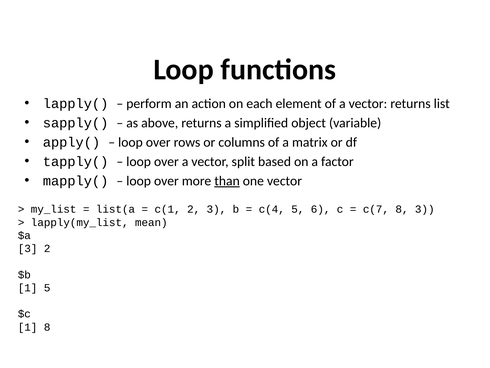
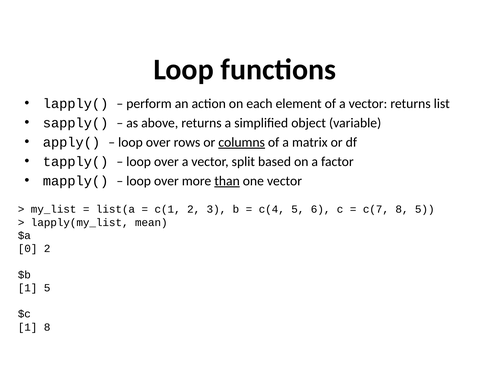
columns underline: none -> present
8 3: 3 -> 5
3 at (28, 248): 3 -> 0
